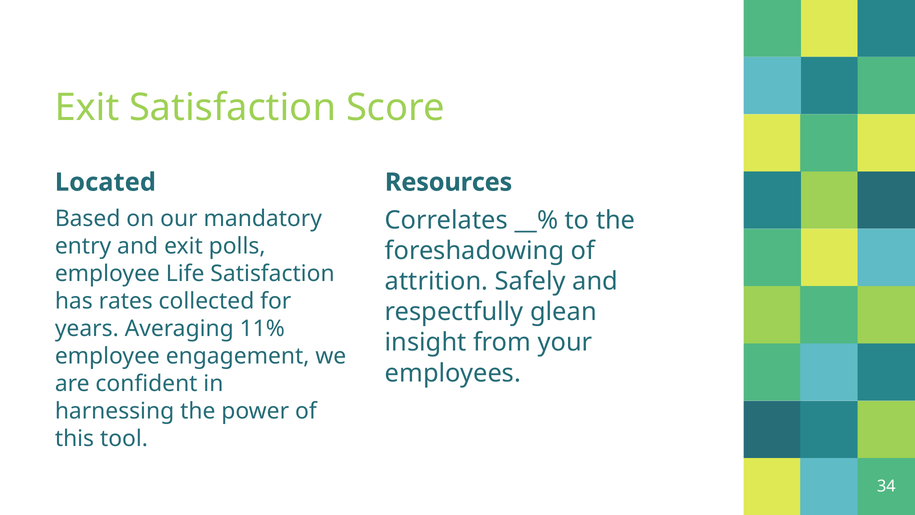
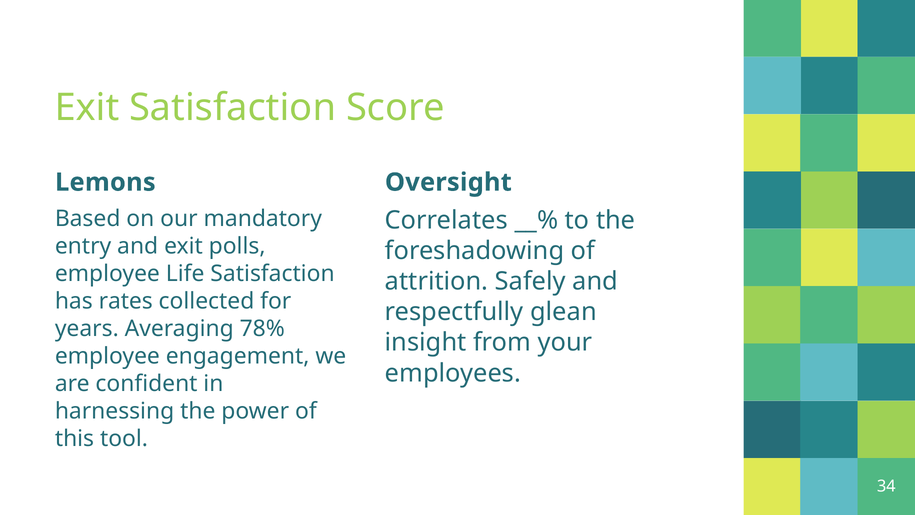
Located: Located -> Lemons
Resources: Resources -> Oversight
11%: 11% -> 78%
